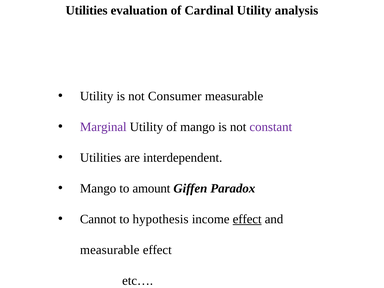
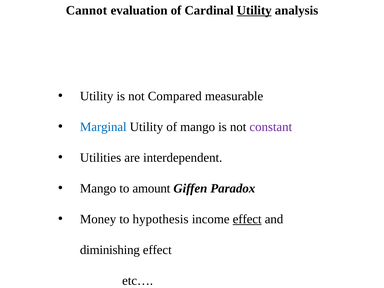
Utilities at (87, 10): Utilities -> Cannot
Utility at (254, 10) underline: none -> present
Consumer: Consumer -> Compared
Marginal colour: purple -> blue
Cannot: Cannot -> Money
measurable at (110, 250): measurable -> diminishing
